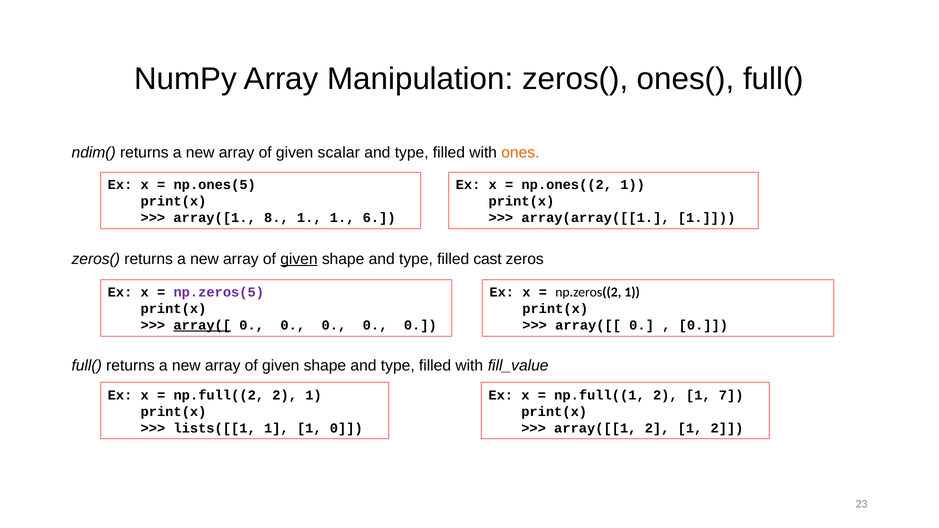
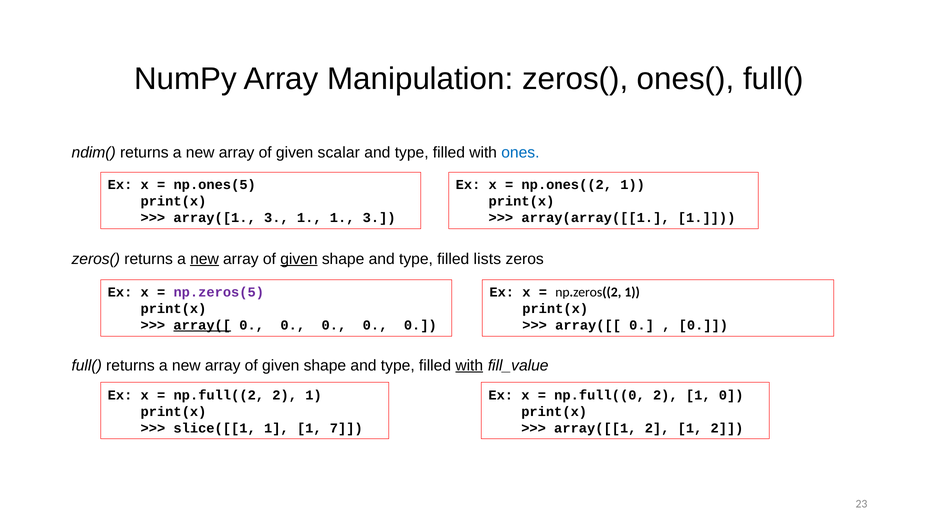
ones colour: orange -> blue
array([1 8: 8 -> 3
1 6: 6 -> 3
new at (204, 259) underline: none -> present
cast: cast -> lists
with at (469, 366) underline: none -> present
np.full((1: np.full((1 -> np.full((0
1 7: 7 -> 0
lists([[1: lists([[1 -> slice([[1
1 0: 0 -> 7
